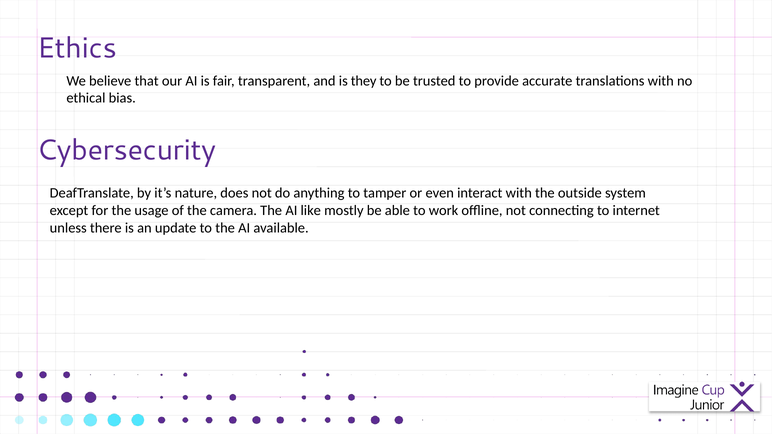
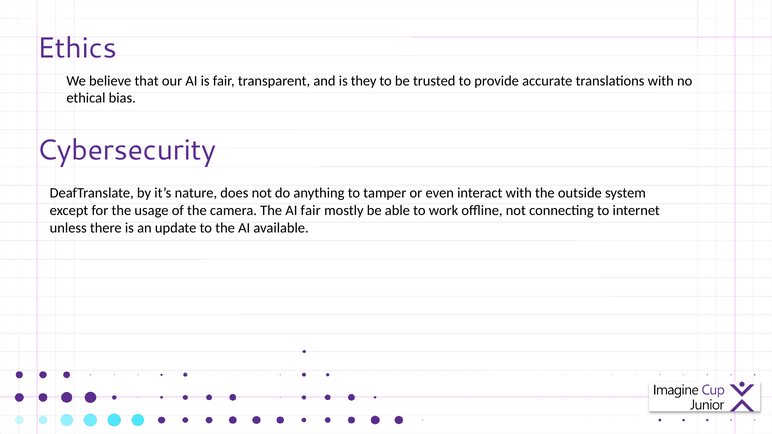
AI like: like -> fair
